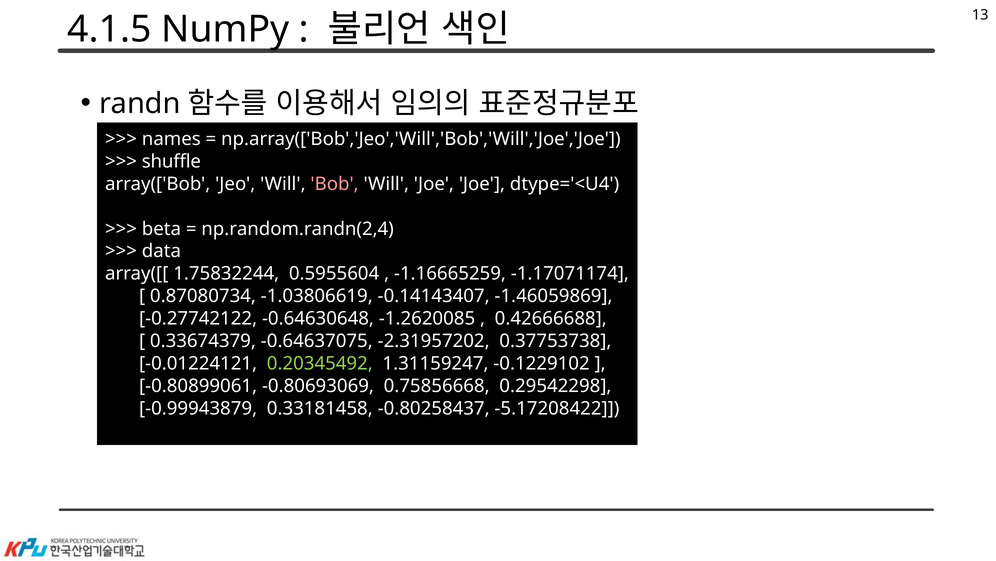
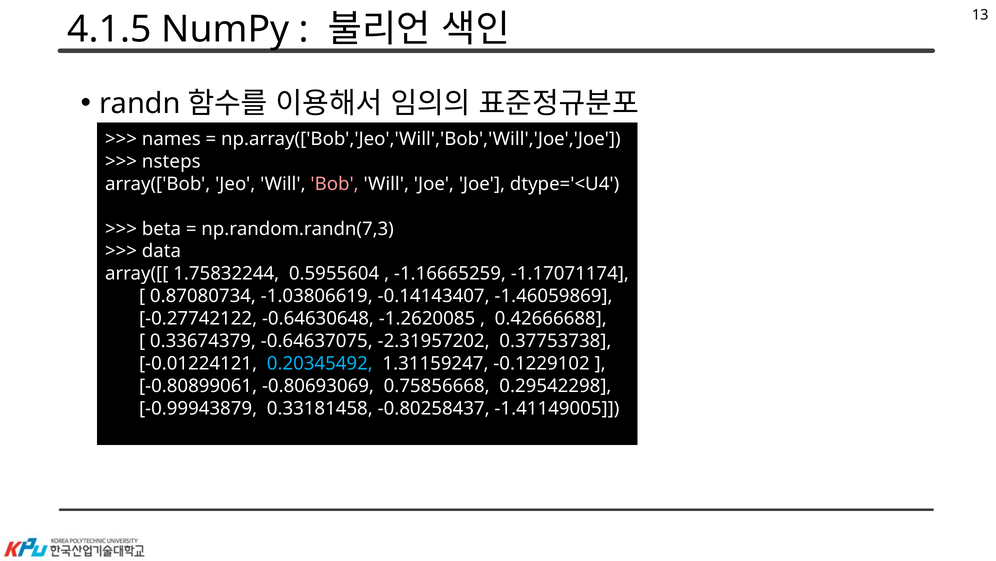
shuffle: shuffle -> nsteps
np.random.randn(2,4: np.random.randn(2,4 -> np.random.randn(7,3
0.20345492 colour: light green -> light blue
-5.17208422: -5.17208422 -> -1.41149005
